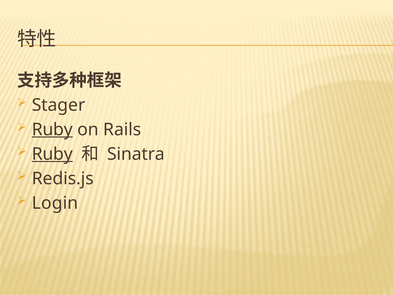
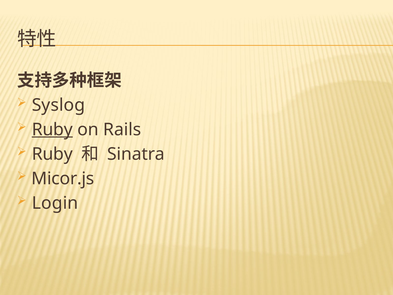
Stager: Stager -> Syslog
Ruby at (52, 154) underline: present -> none
Redis.js: Redis.js -> Micor.js
